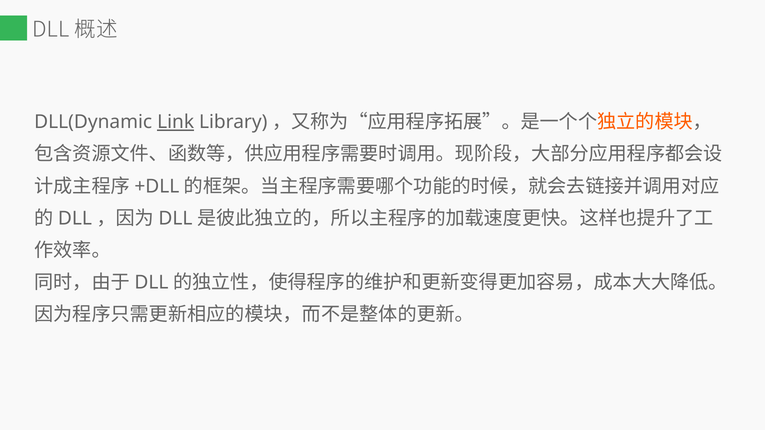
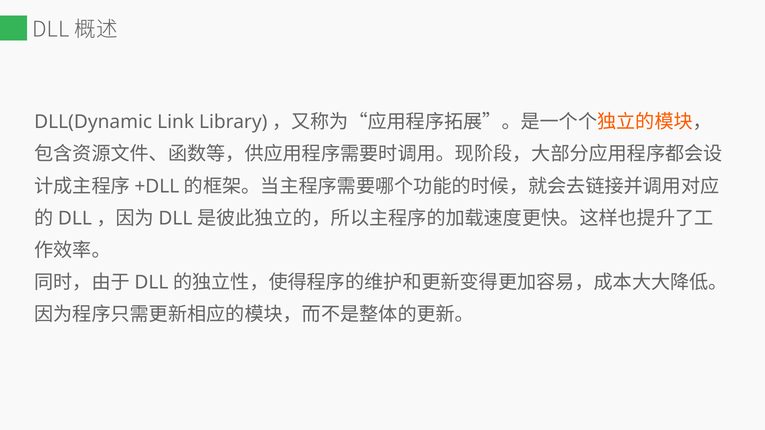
Link underline: present -> none
